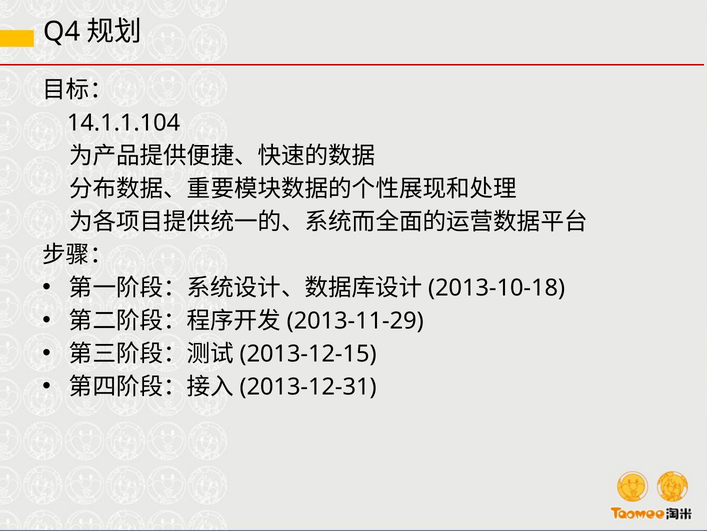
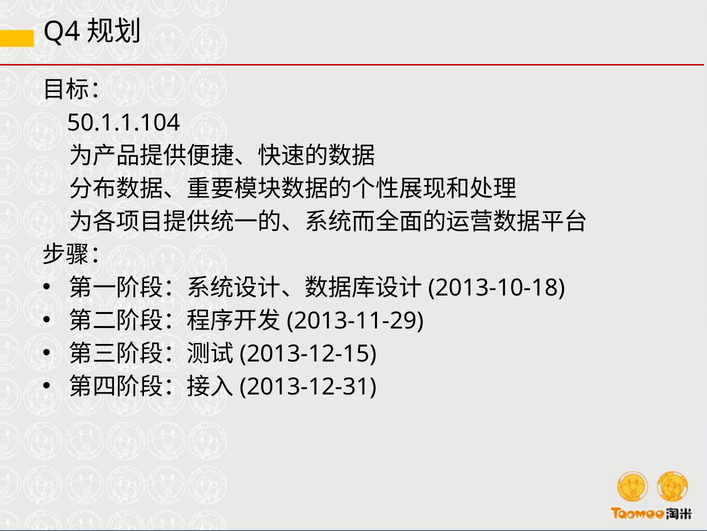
14.1.1.104: 14.1.1.104 -> 50.1.1.104
